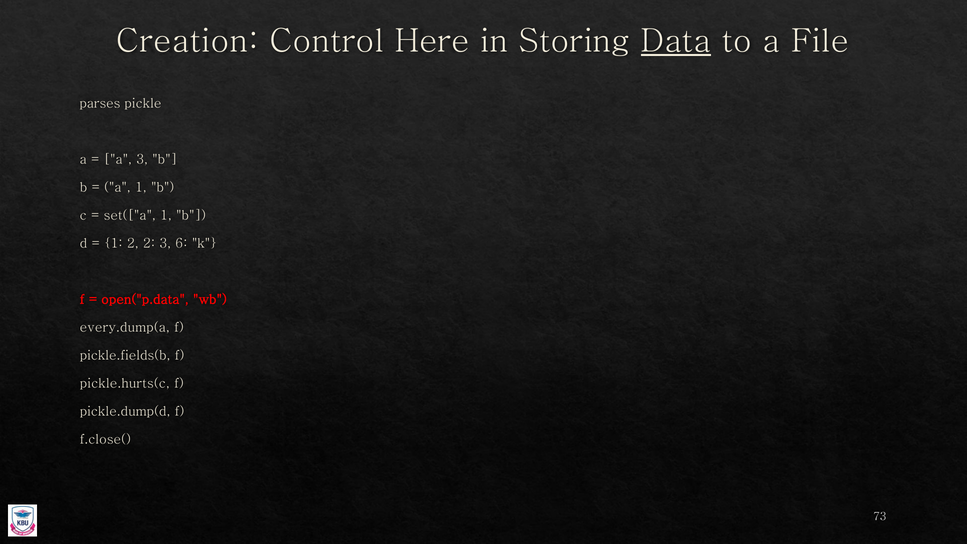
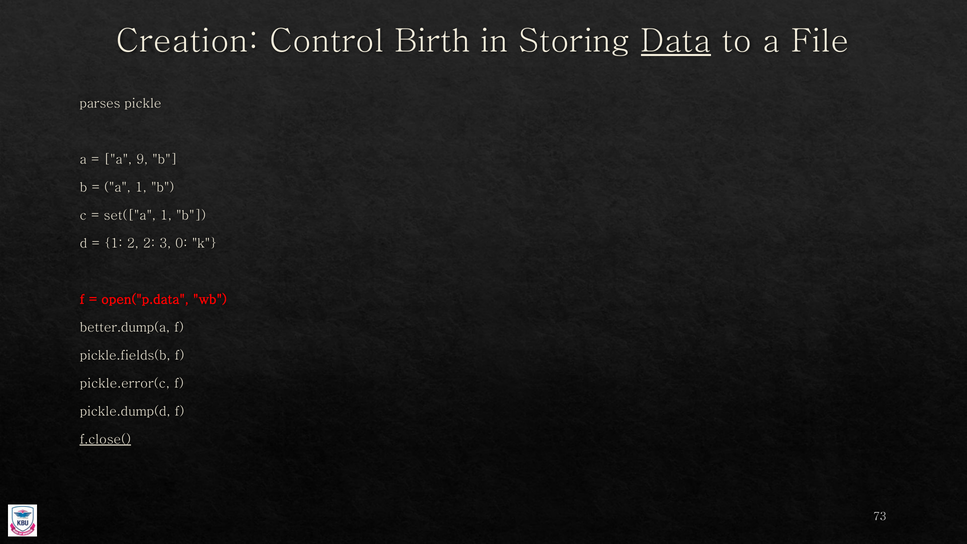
Here: Here -> Birth
a 3: 3 -> 9
6: 6 -> 0
every.dump(a: every.dump(a -> better.dump(a
pickle.hurts(c: pickle.hurts(c -> pickle.error(c
f.close( underline: none -> present
